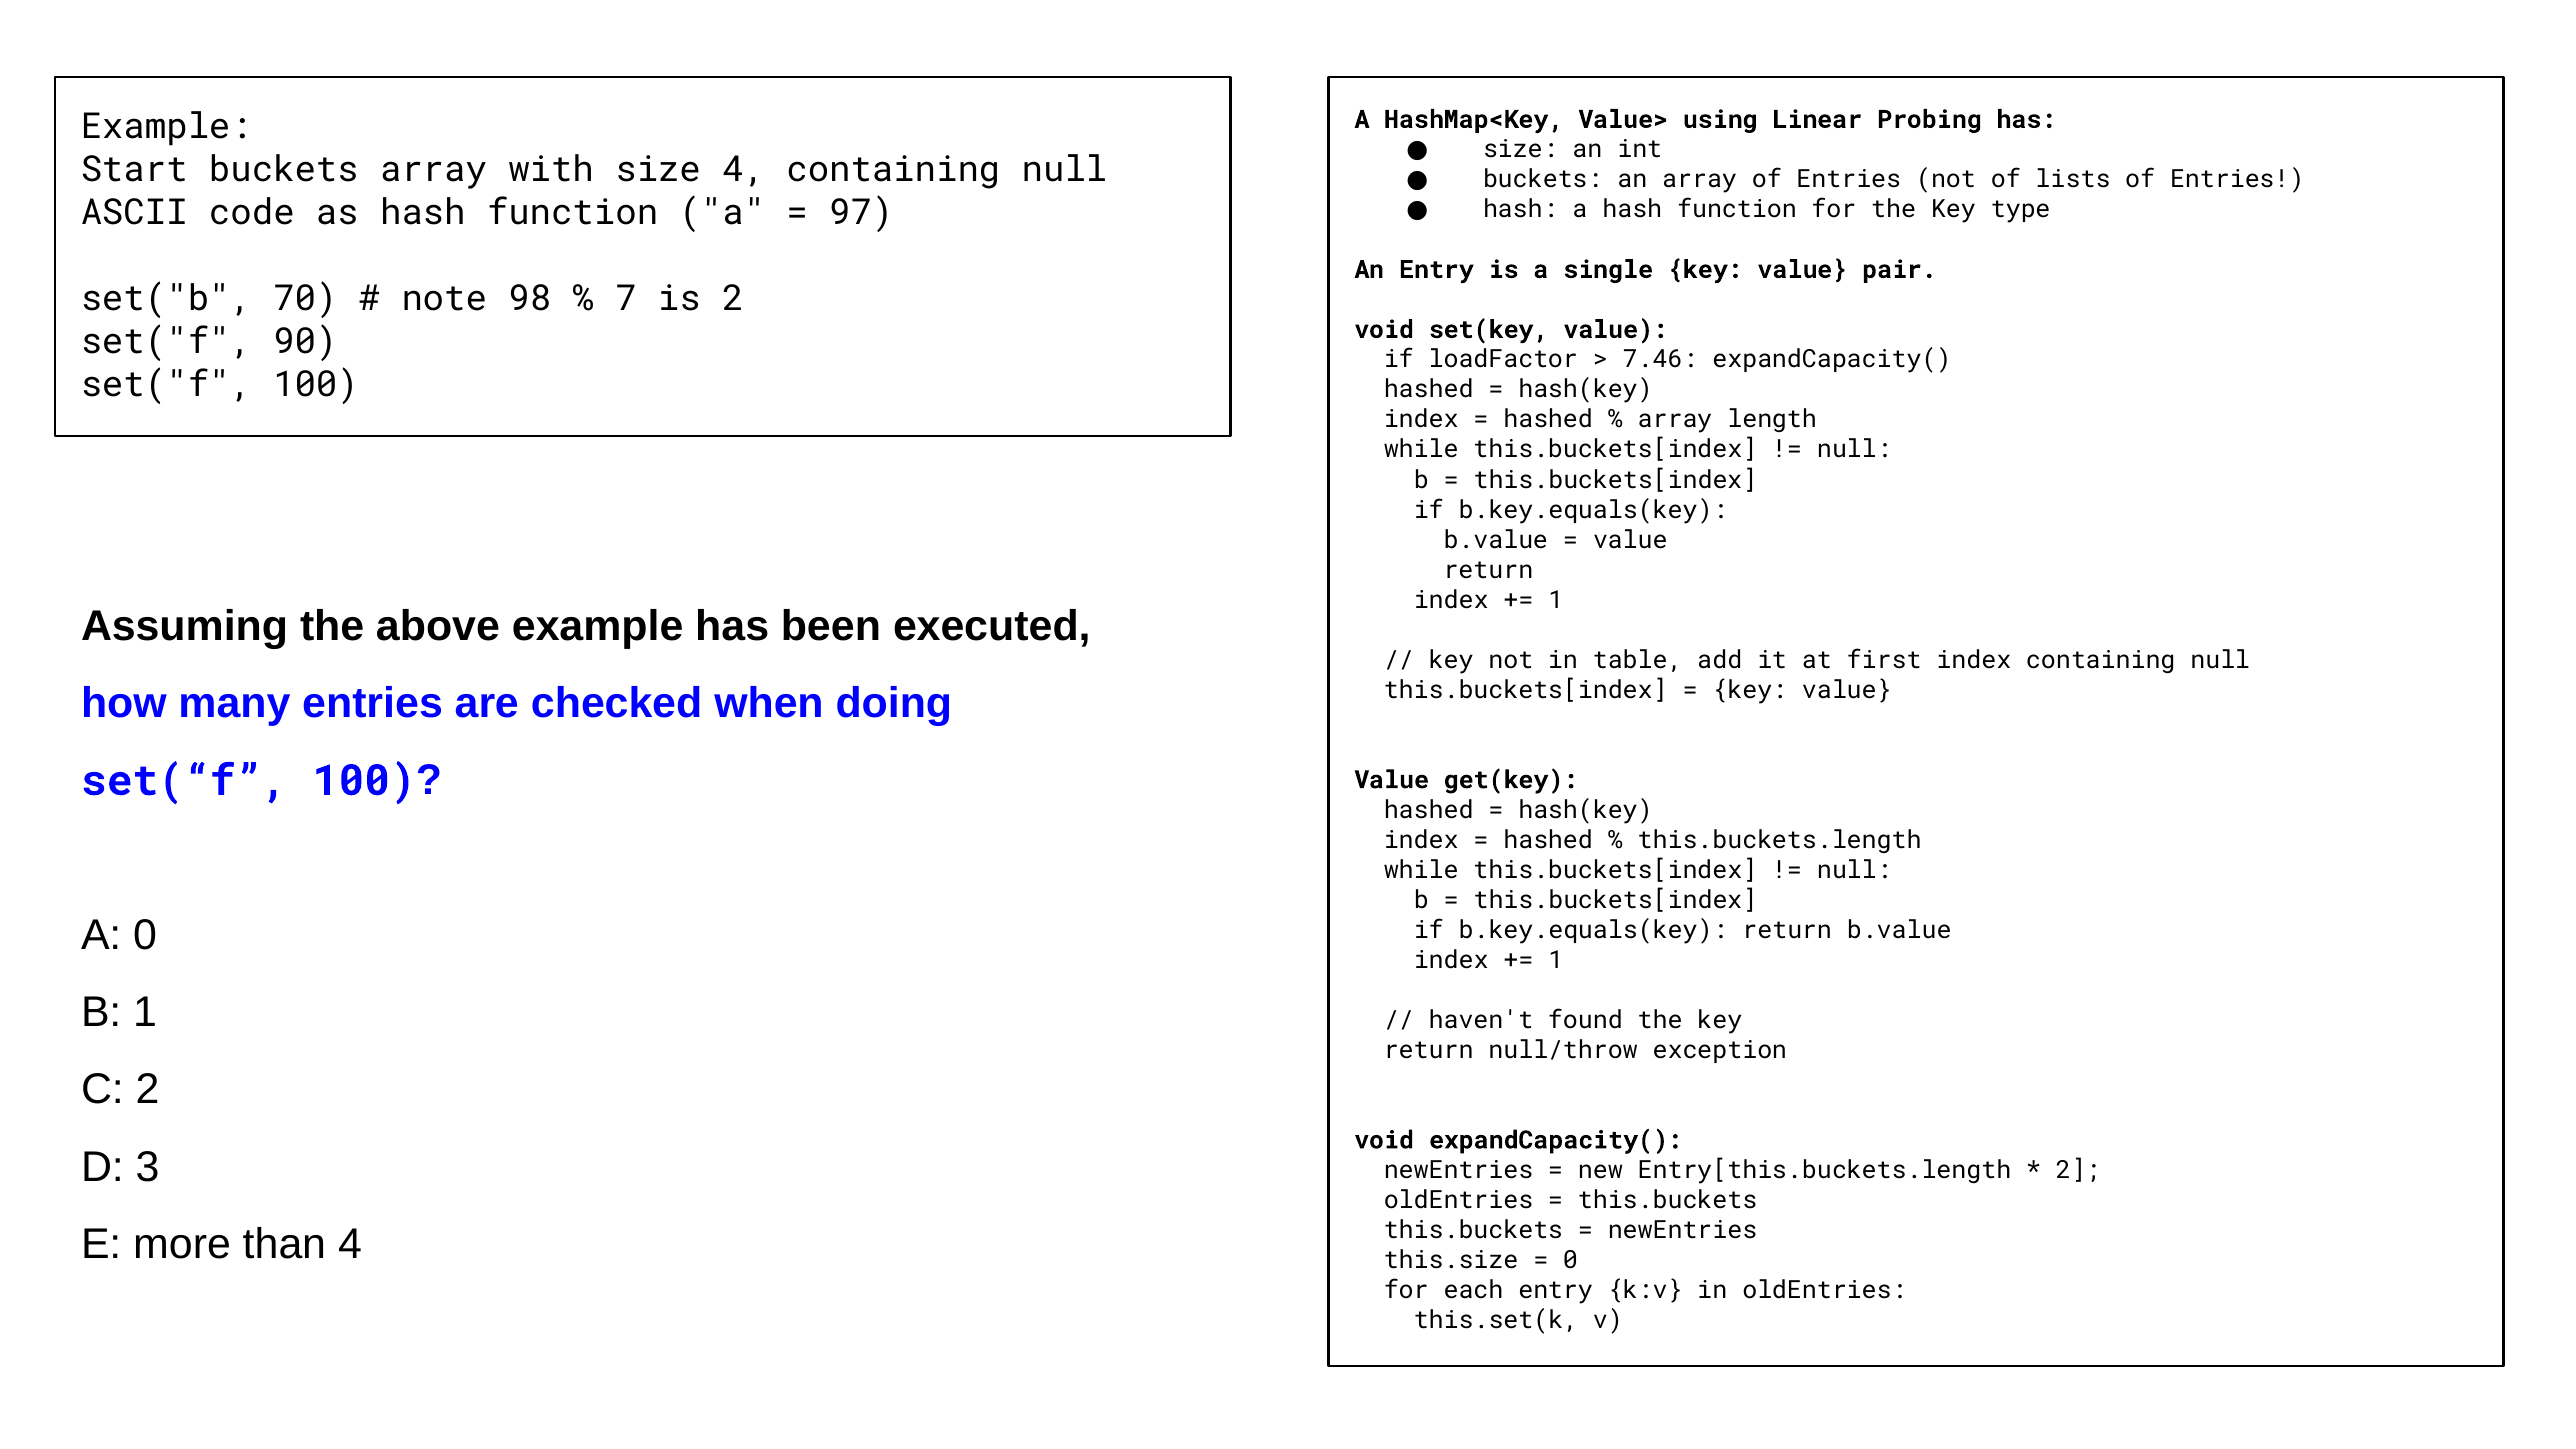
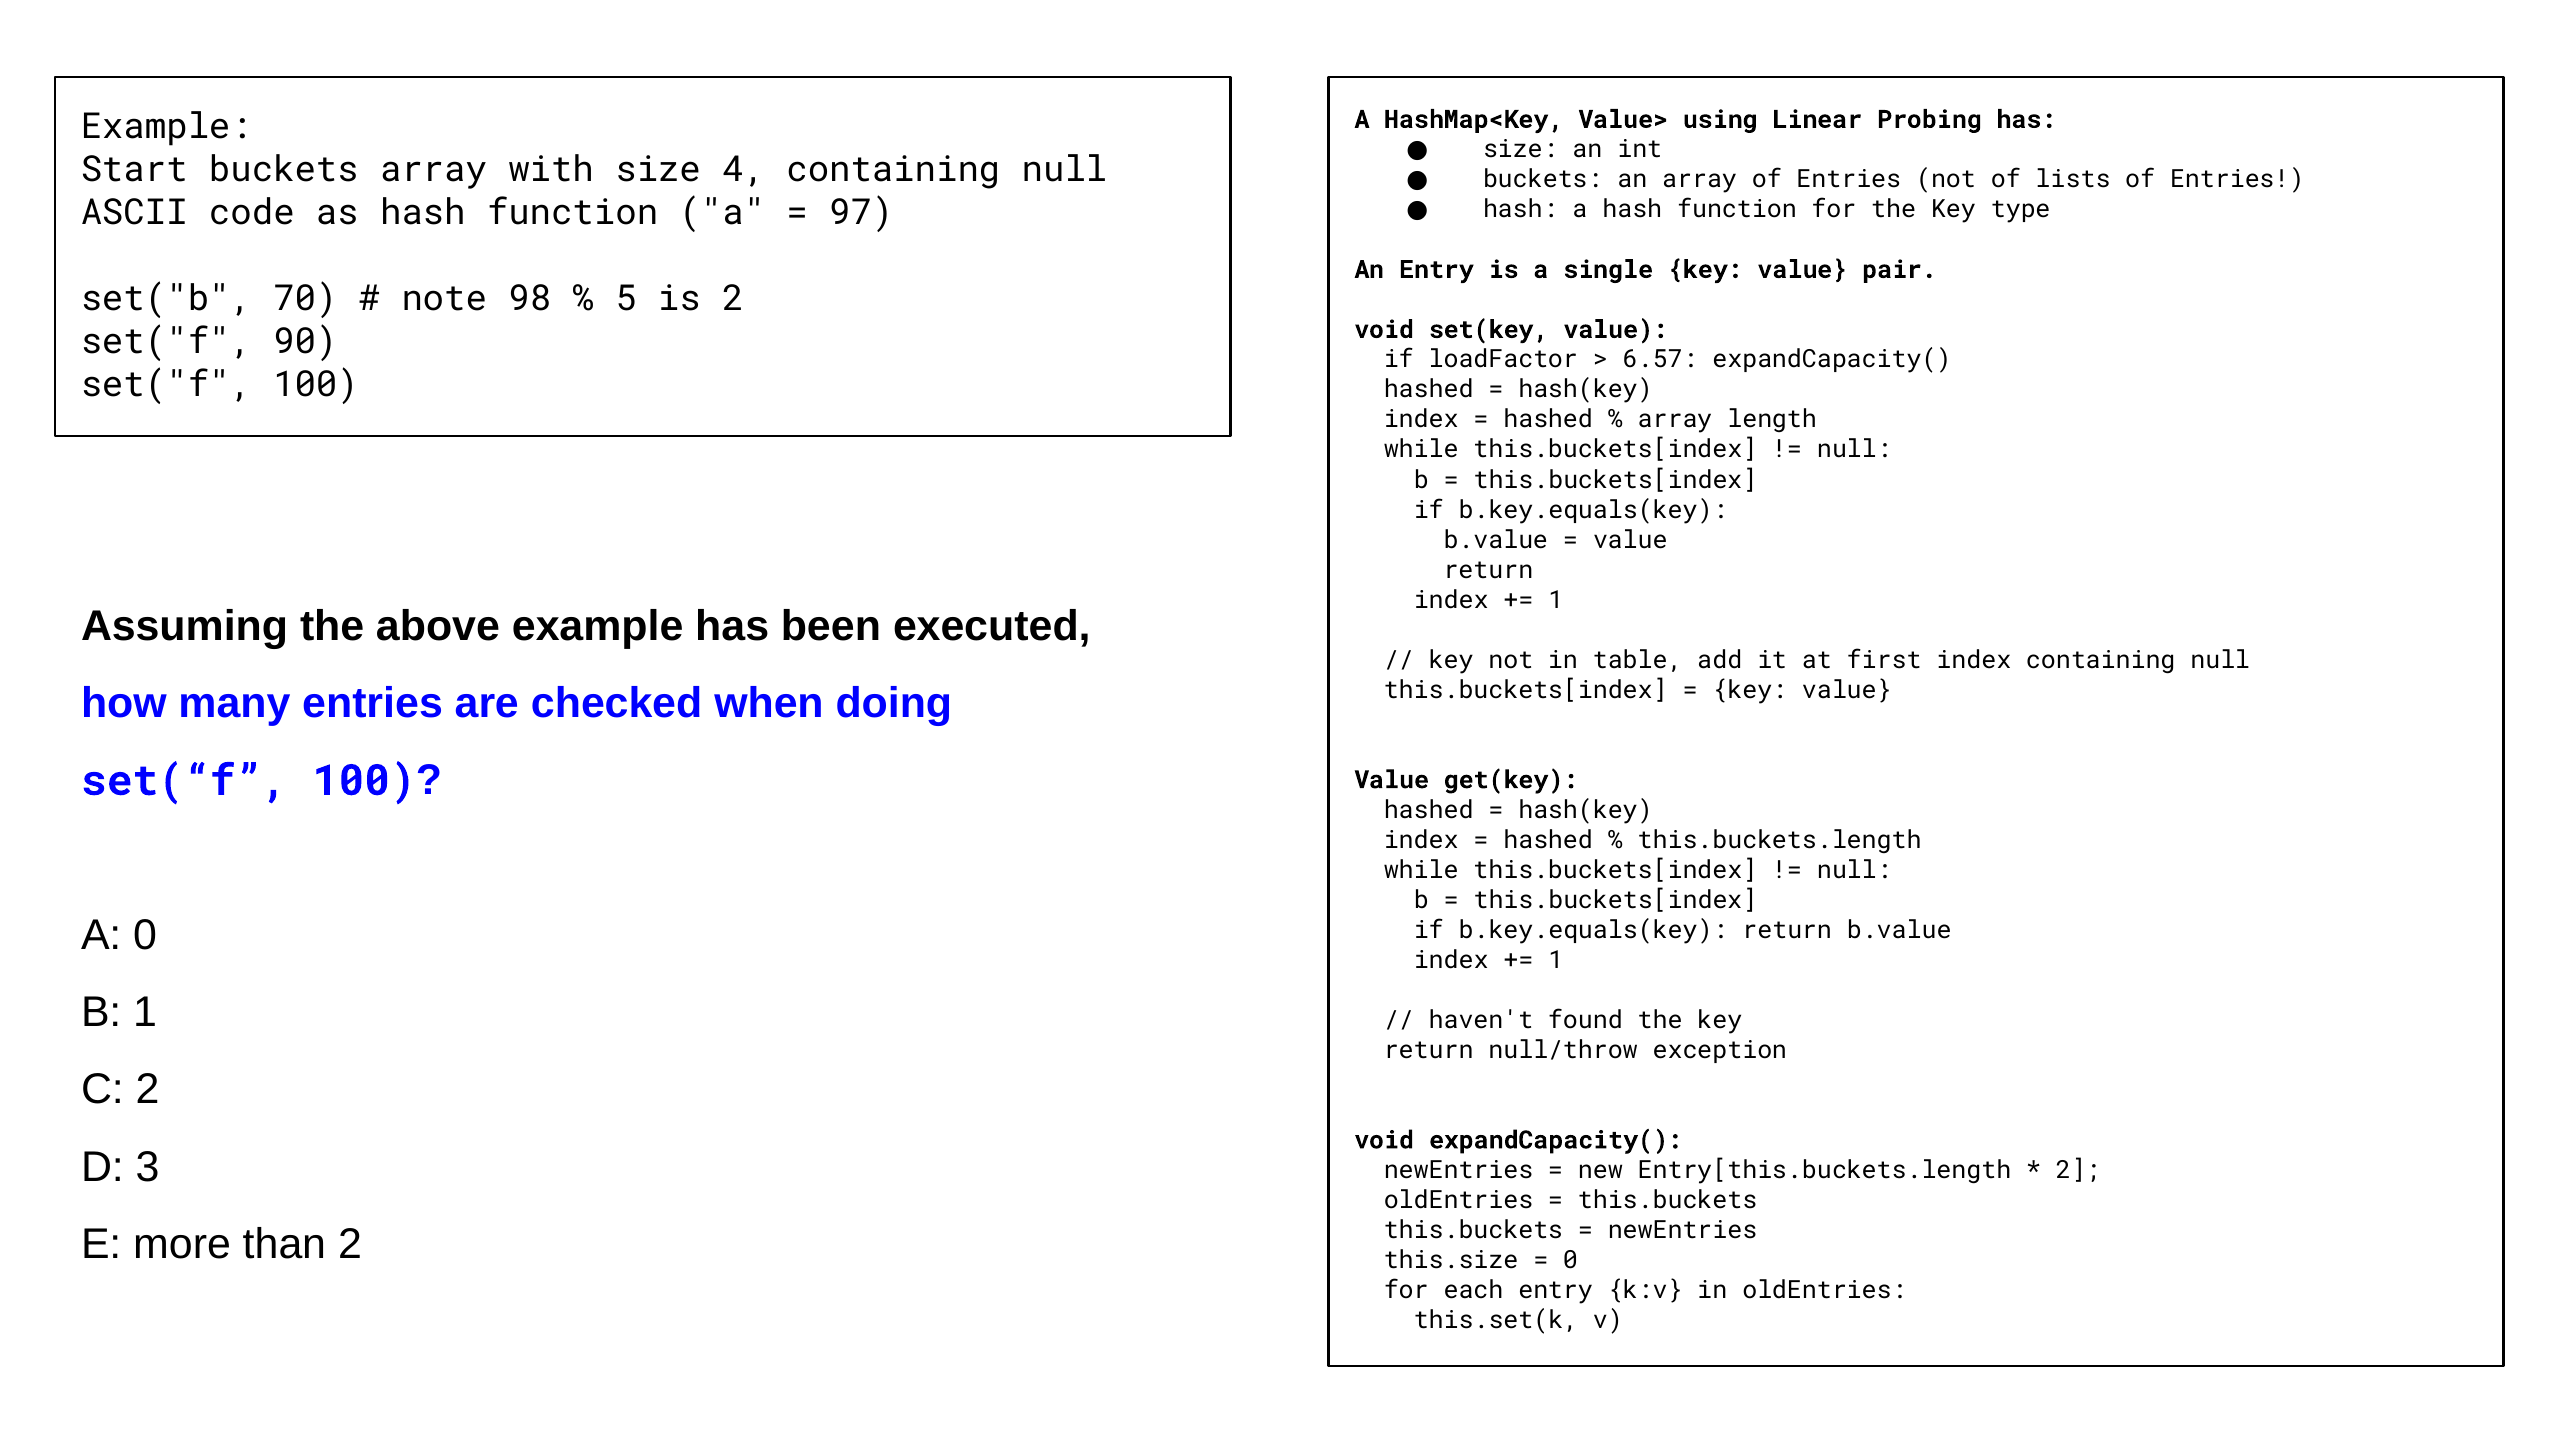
7: 7 -> 5
7.46: 7.46 -> 6.57
than 4: 4 -> 2
